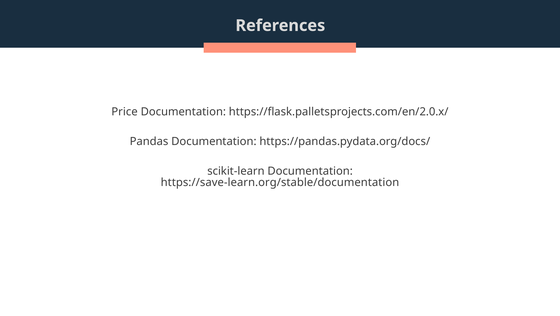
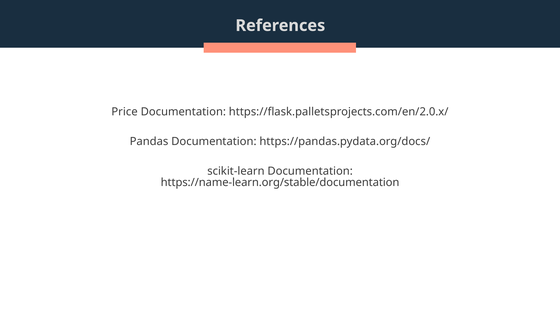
https://save-learn.org/stable/documentation: https://save-learn.org/stable/documentation -> https://name-learn.org/stable/documentation
